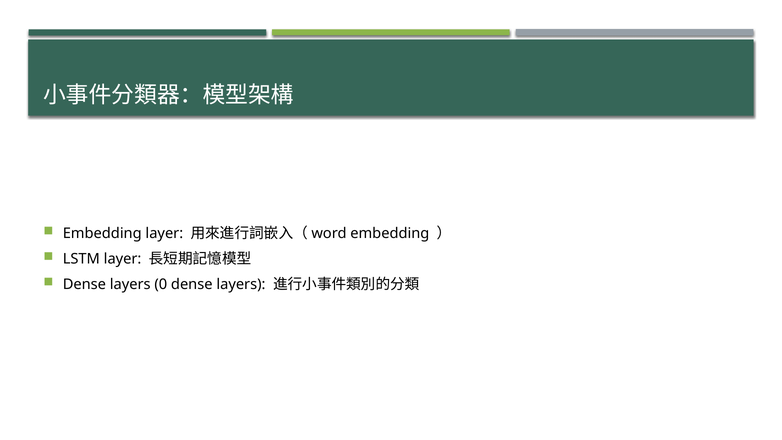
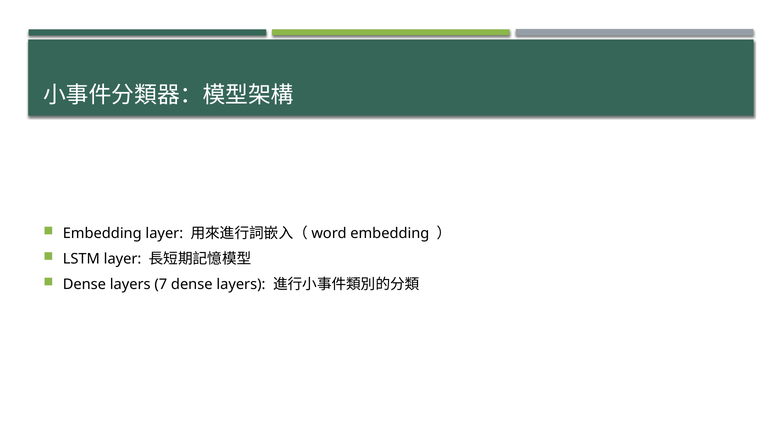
0: 0 -> 7
